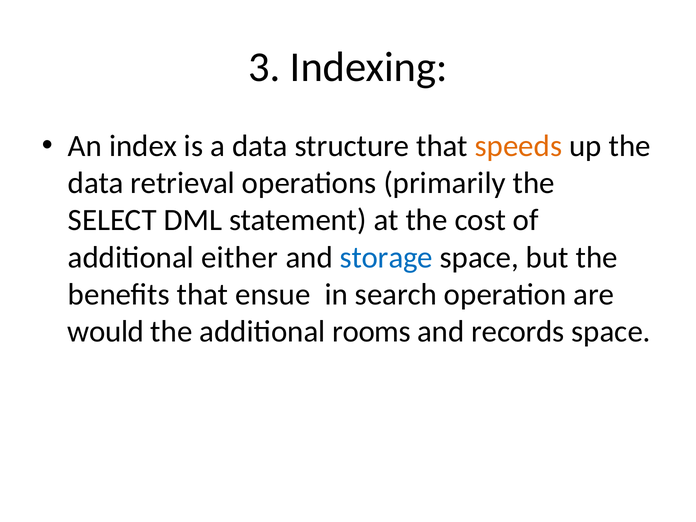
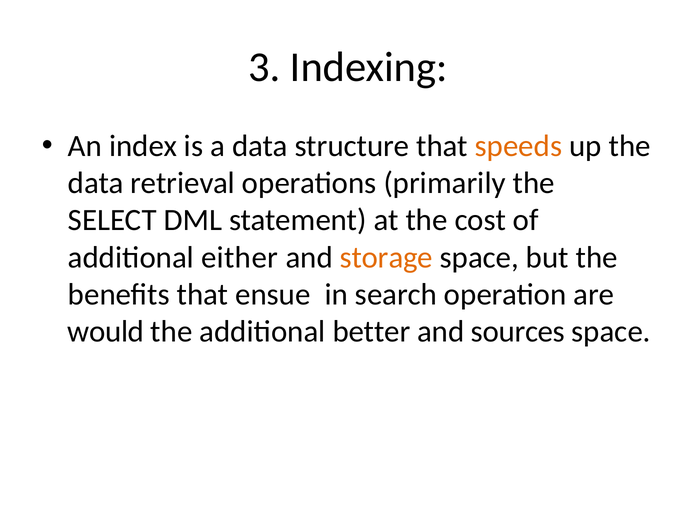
storage colour: blue -> orange
rooms: rooms -> better
records: records -> sources
